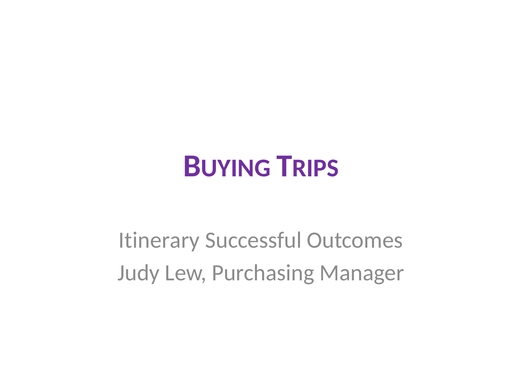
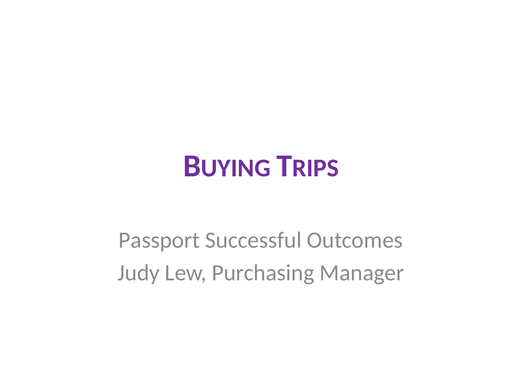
Itinerary: Itinerary -> Passport
